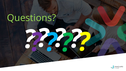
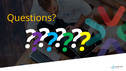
Questions colour: light green -> yellow
